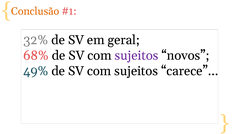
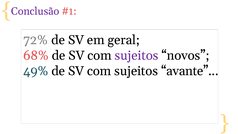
Conclusão colour: orange -> purple
32%: 32% -> 72%
carece: carece -> avante
